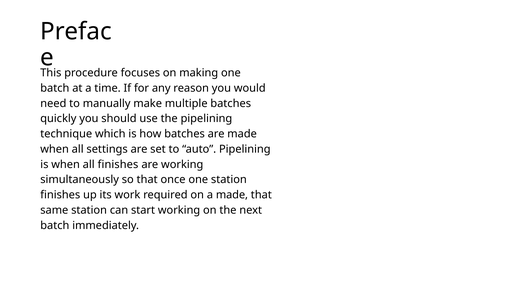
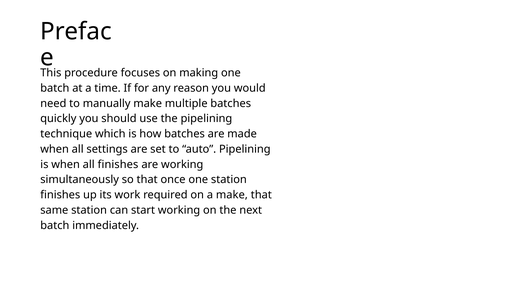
a made: made -> make
